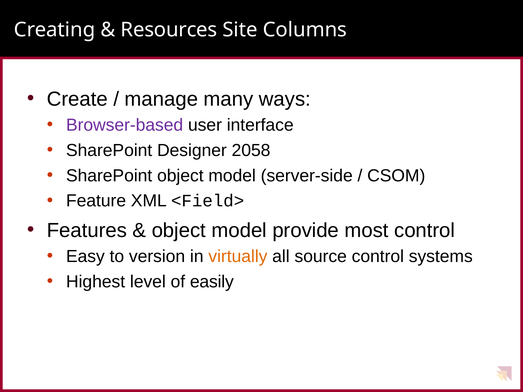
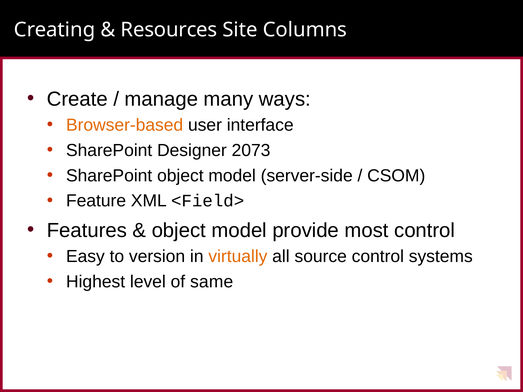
Browser-based colour: purple -> orange
2058: 2058 -> 2073
easily: easily -> same
